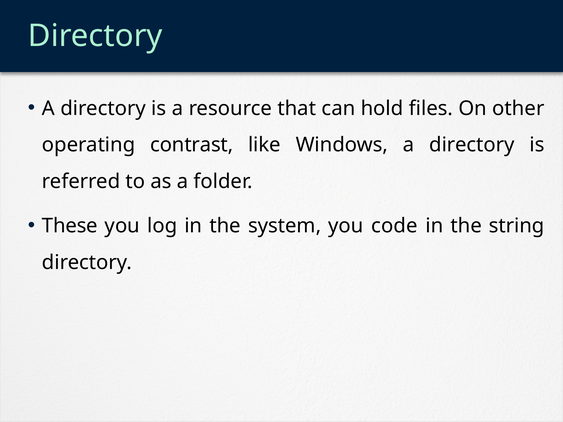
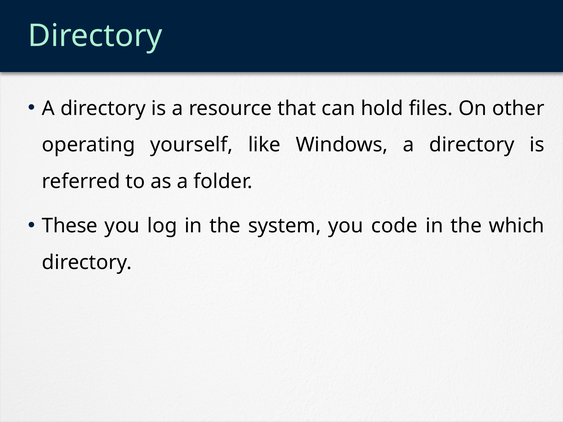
contrast: contrast -> yourself
string: string -> which
